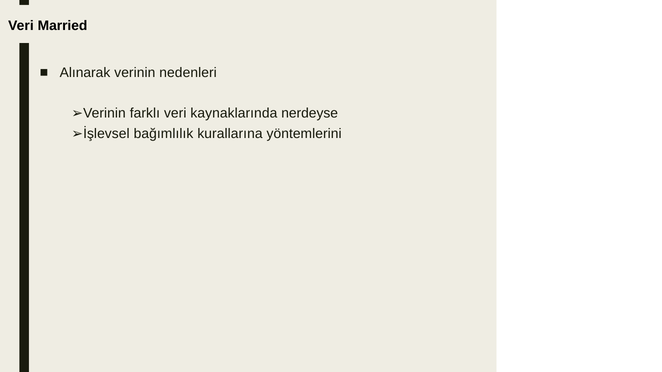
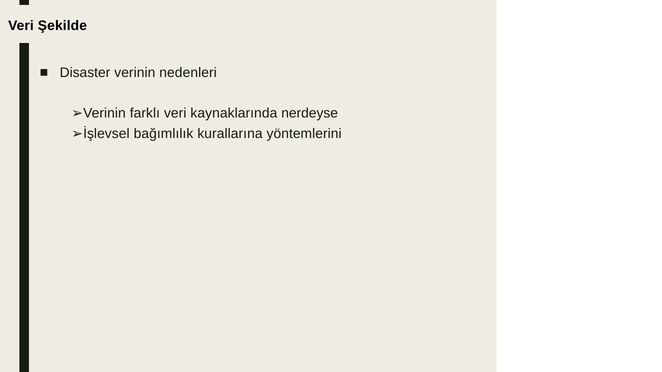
Married: Married -> Şekilde
Alınarak: Alınarak -> Disaster
